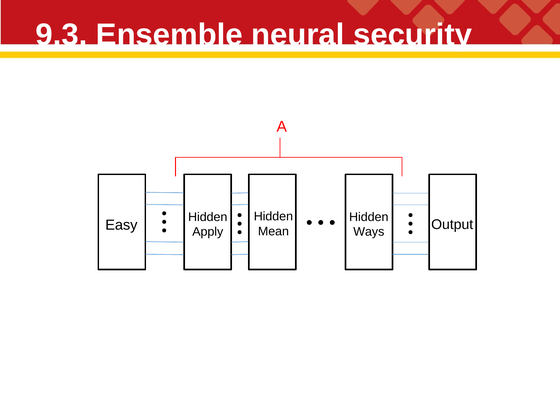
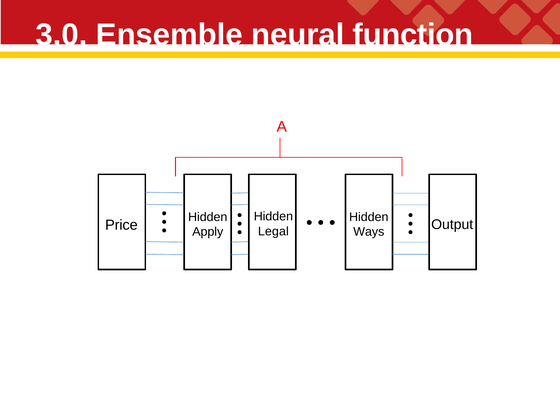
9.3: 9.3 -> 3.0
security: security -> function
Easy: Easy -> Price
Mean: Mean -> Legal
